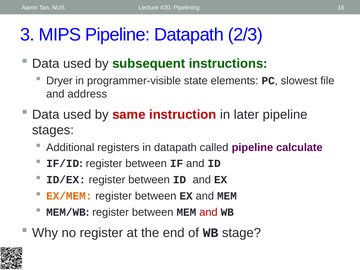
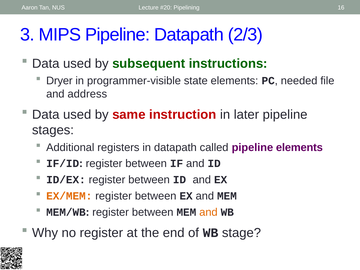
slowest: slowest -> needed
pipeline calculate: calculate -> elements
and at (208, 212) colour: red -> orange
